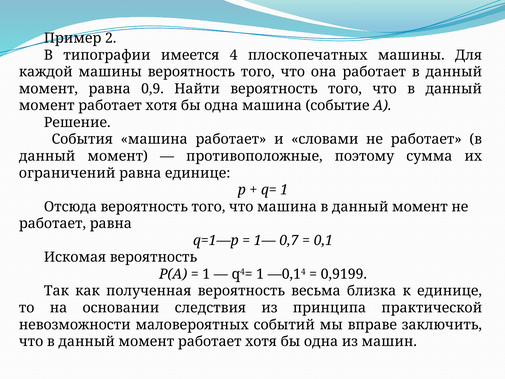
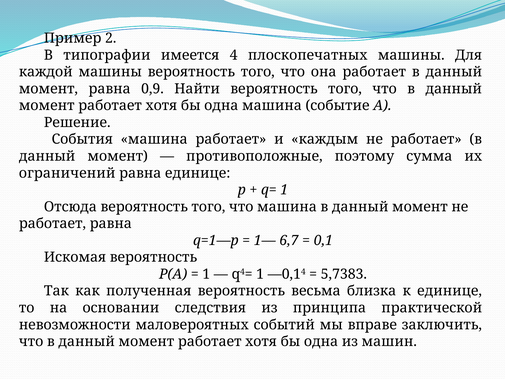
словами: словами -> каждым
0,7: 0,7 -> 6,7
0,9199: 0,9199 -> 5,7383
